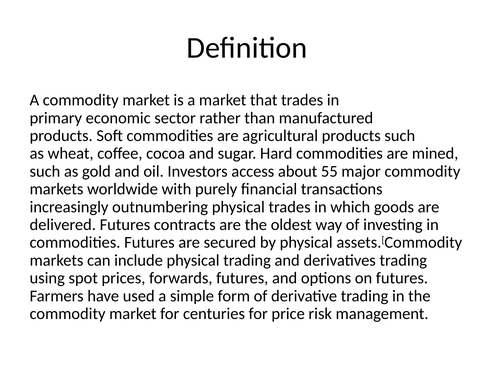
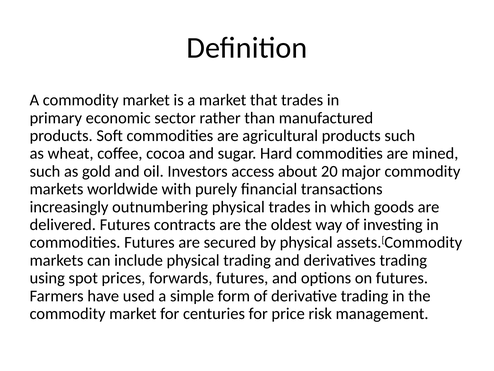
55: 55 -> 20
